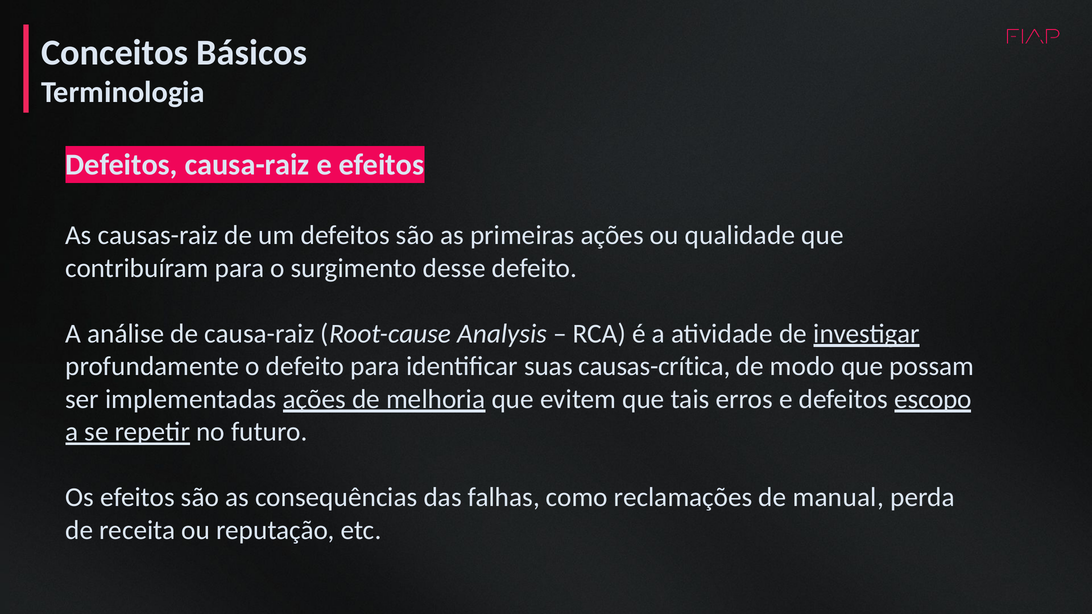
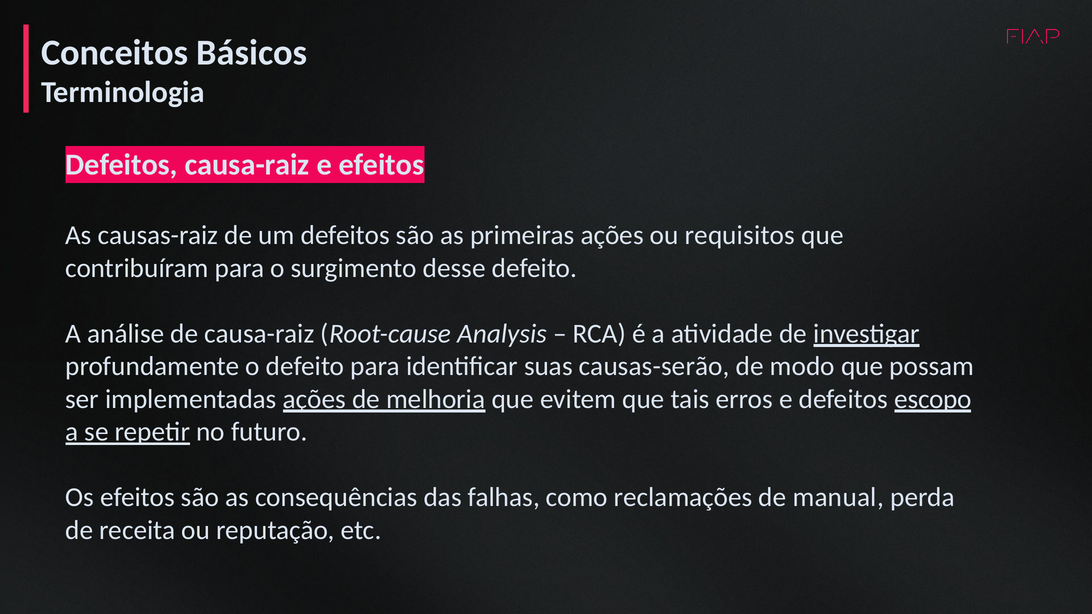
qualidade: qualidade -> requisitos
causas-crítica: causas-crítica -> causas-serão
